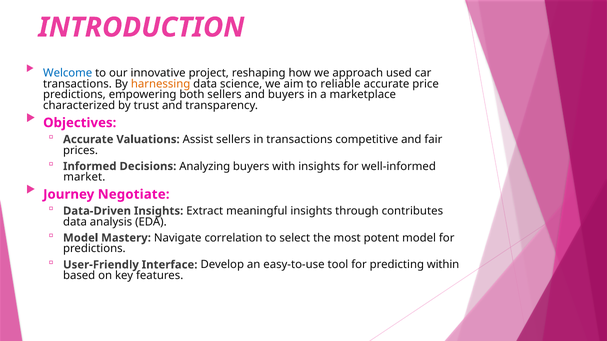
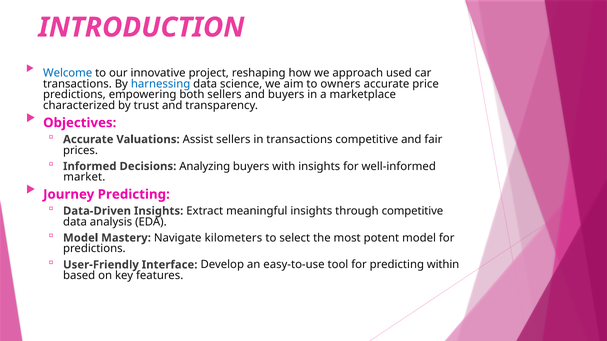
harnessing colour: orange -> blue
reliable: reliable -> owners
Journey Negotiate: Negotiate -> Predicting
through contributes: contributes -> competitive
correlation: correlation -> kilometers
